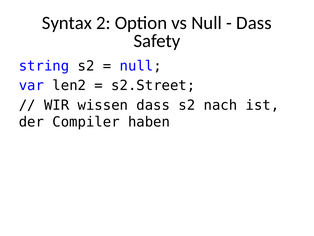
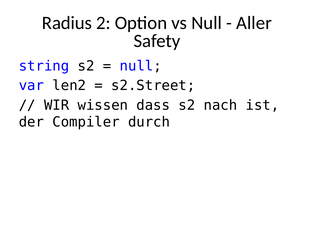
Syntax: Syntax -> Radius
Dass at (254, 23): Dass -> Aller
haben: haben -> durch
